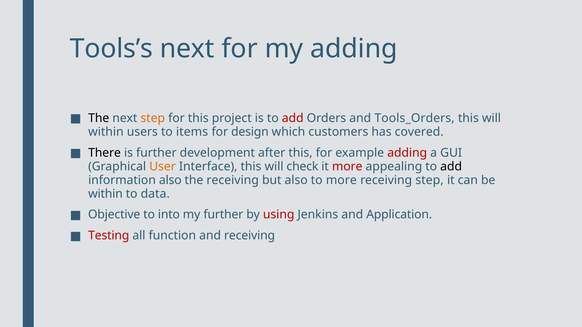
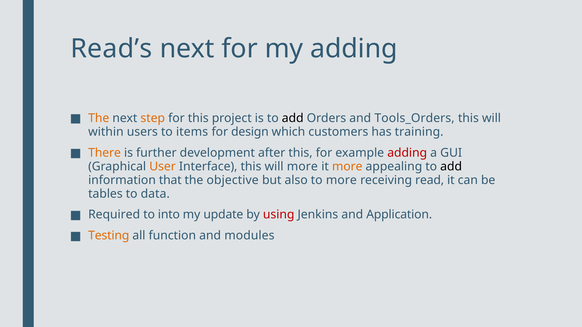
Tools’s: Tools’s -> Read’s
The at (99, 118) colour: black -> orange
add at (293, 118) colour: red -> black
covered: covered -> training
There colour: black -> orange
will check: check -> more
more at (347, 167) colour: red -> orange
information also: also -> that
the receiving: receiving -> objective
receiving step: step -> read
within at (105, 194): within -> tables
Objective: Objective -> Required
my further: further -> update
Testing colour: red -> orange
and receiving: receiving -> modules
